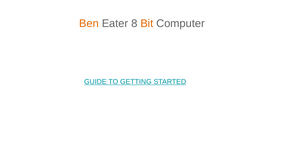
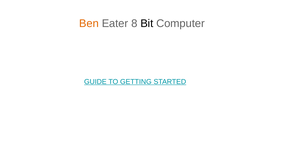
Bit colour: orange -> black
